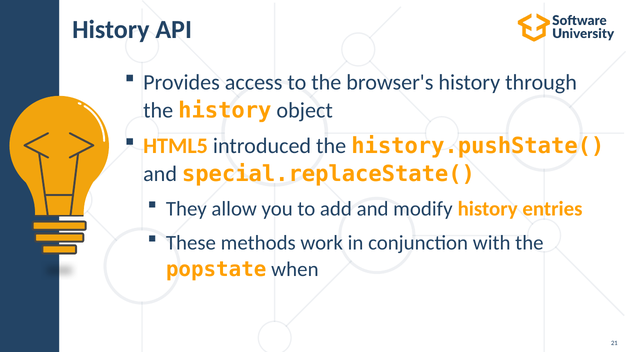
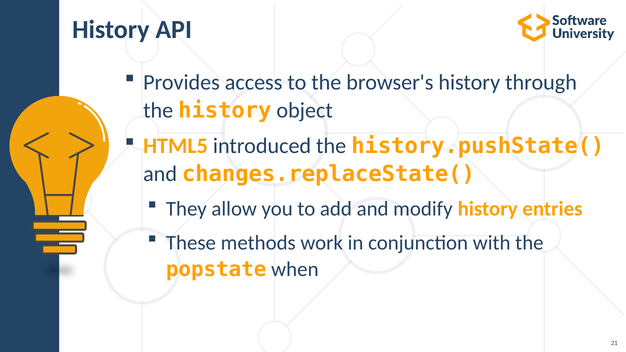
special.replaceState(: special.replaceState( -> changes.replaceState(
